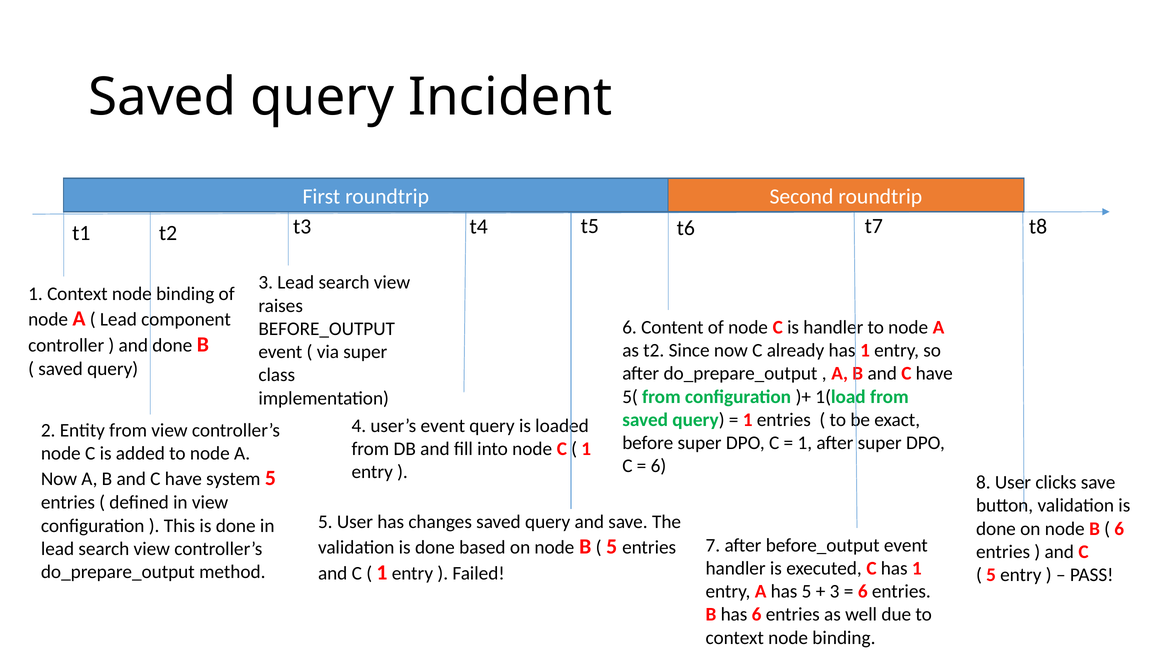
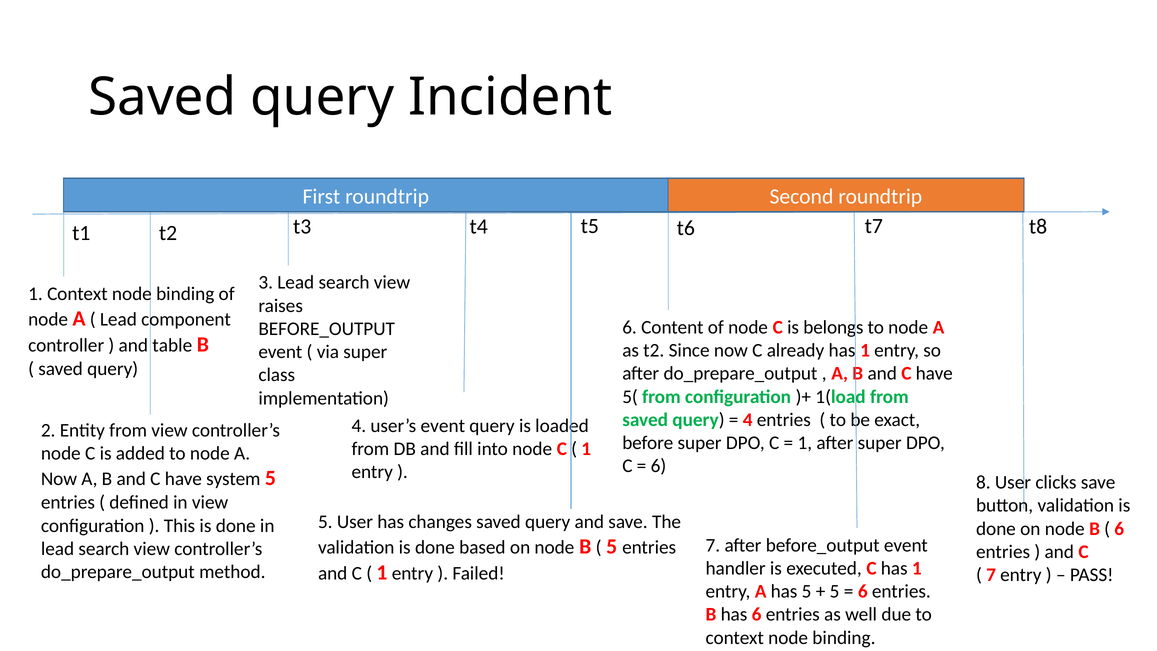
is handler: handler -> belongs
and done: done -> table
1 at (748, 420): 1 -> 4
5 at (991, 575): 5 -> 7
3 at (835, 591): 3 -> 5
